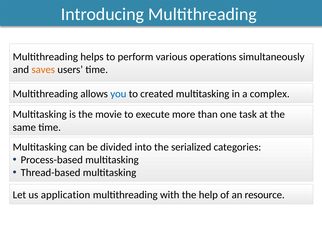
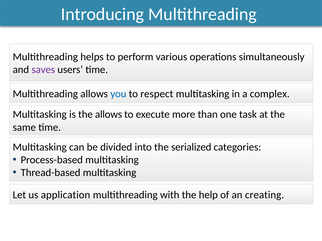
saves colour: orange -> purple
created: created -> respect
the movie: movie -> allows
resource: resource -> creating
